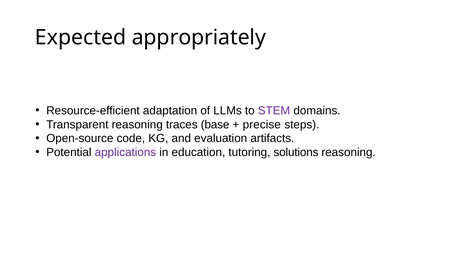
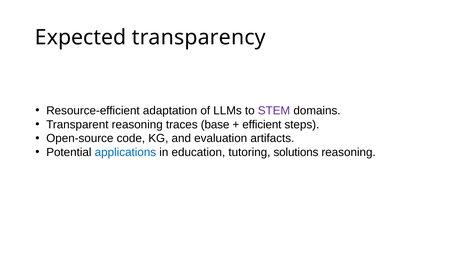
appropriately: appropriately -> transparency
precise: precise -> efficient
applications colour: purple -> blue
